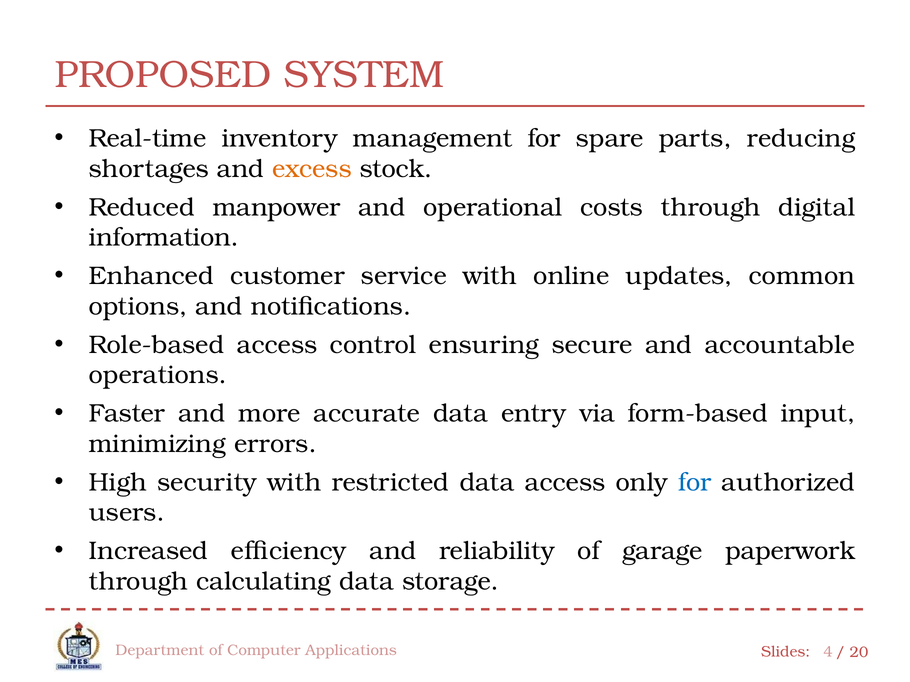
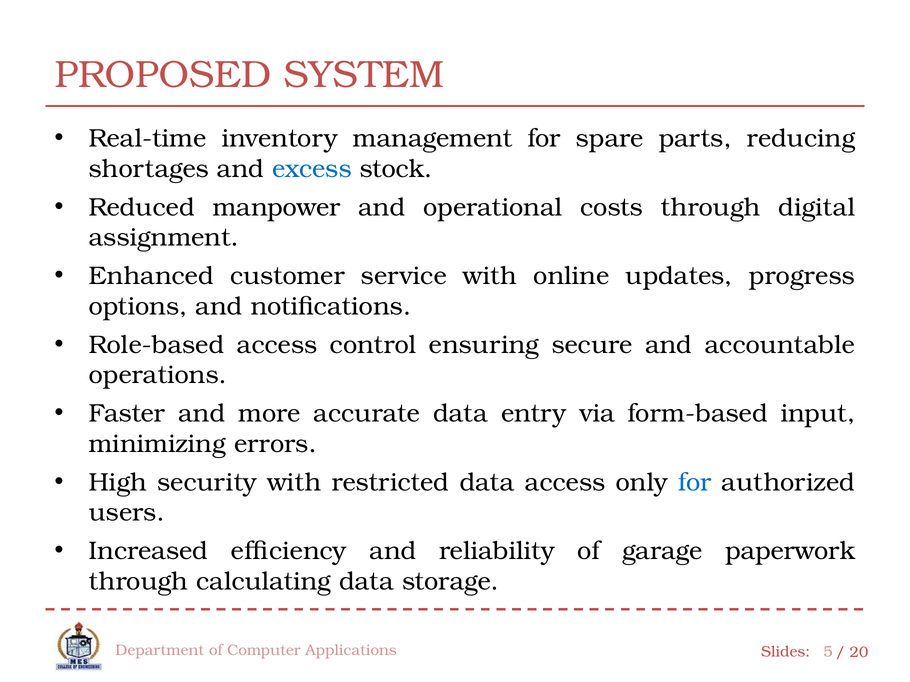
excess colour: orange -> blue
information: information -> assignment
common: common -> progress
4: 4 -> 5
